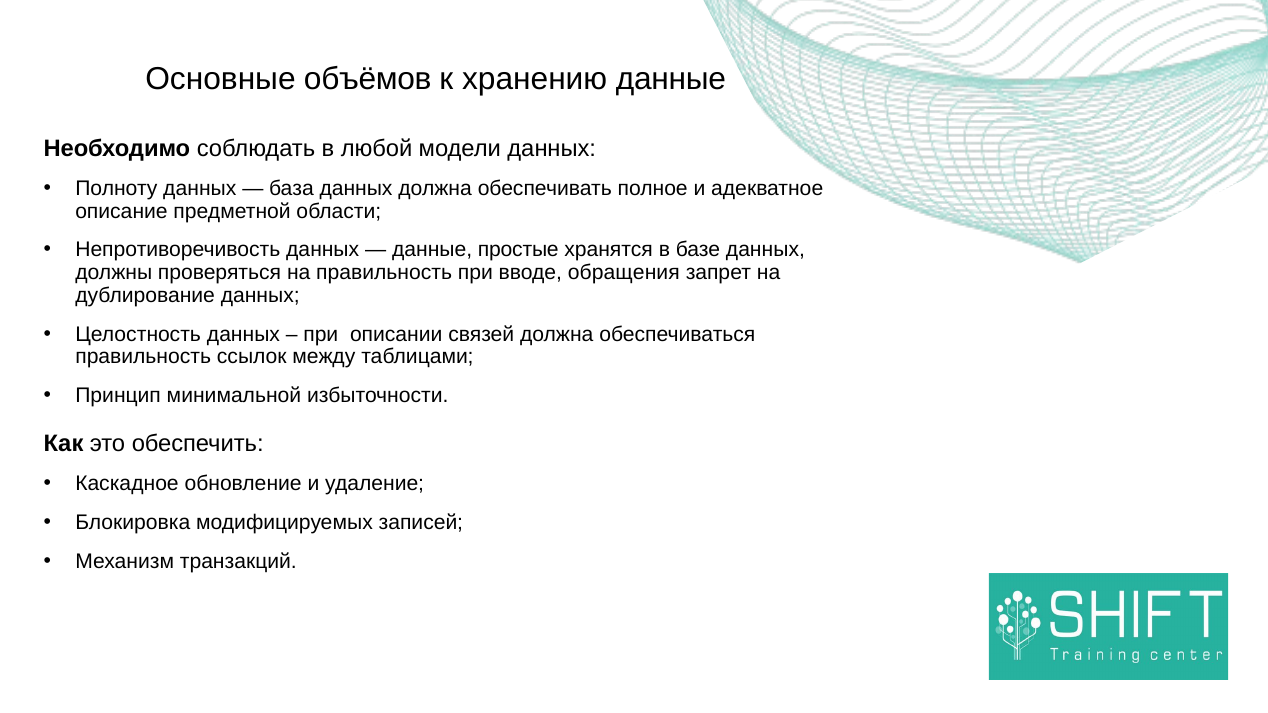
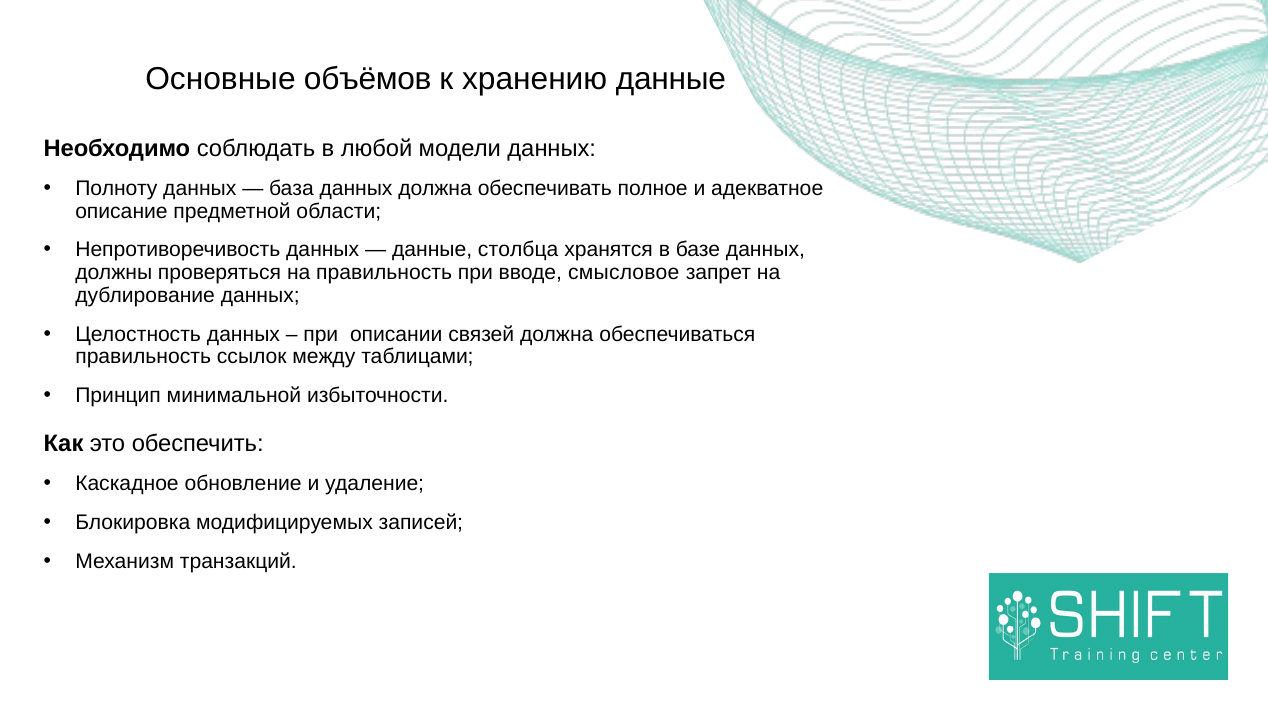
простые: простые -> столбца
обращения: обращения -> смысловое
